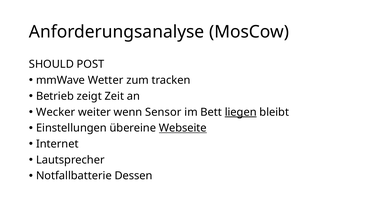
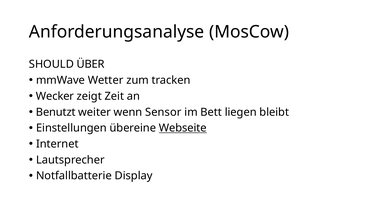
POST: POST -> ÜBER
Betrieb: Betrieb -> Wecker
Wecker: Wecker -> Benutzt
liegen underline: present -> none
Dessen: Dessen -> Display
